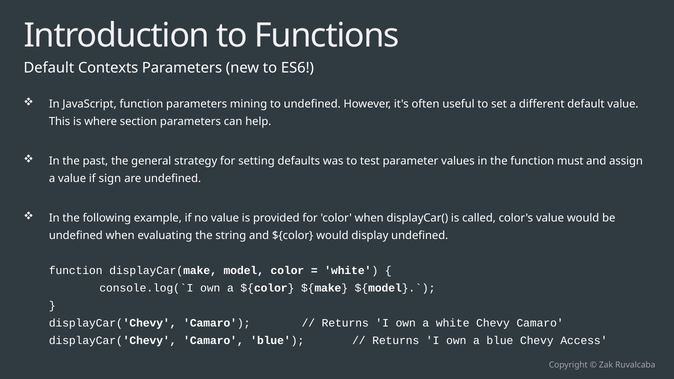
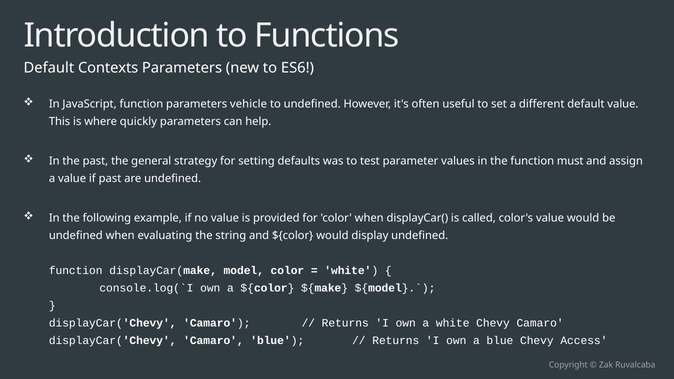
mining: mining -> vehicle
section: section -> quickly
if sign: sign -> past
